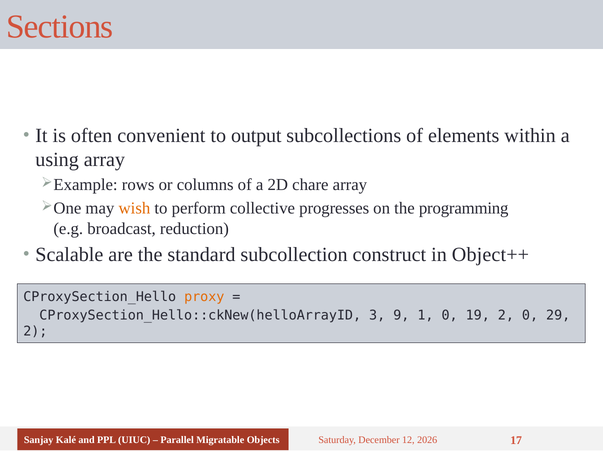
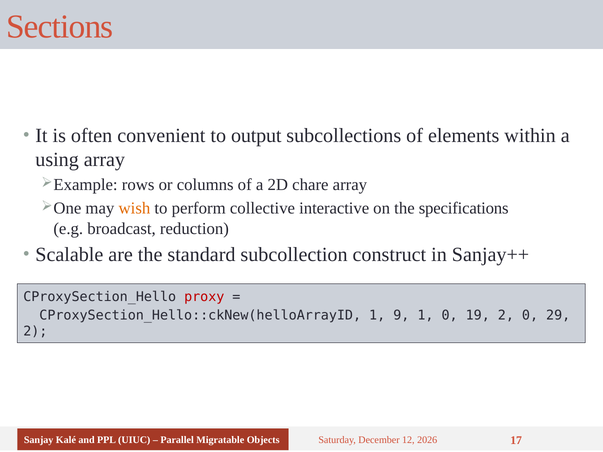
progresses: progresses -> interactive
programming: programming -> specifications
Object++: Object++ -> Sanjay++
proxy colour: orange -> red
CProxySection_Hello::ckNew(helloArrayID 3: 3 -> 1
